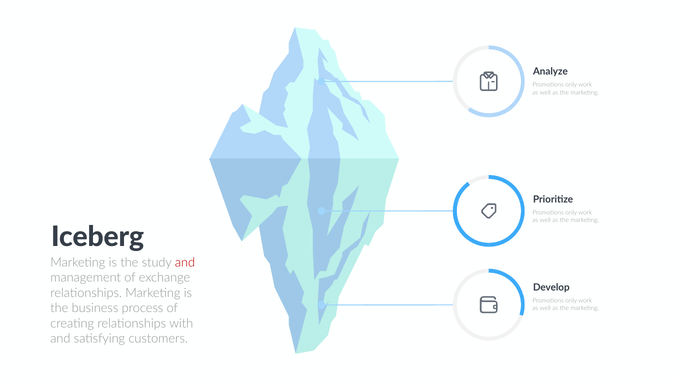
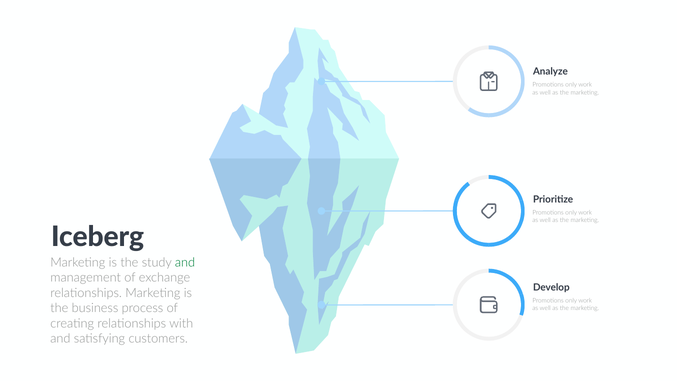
and at (185, 262) colour: red -> green
